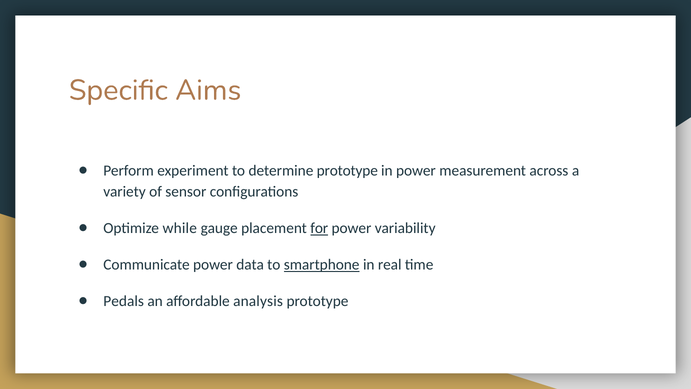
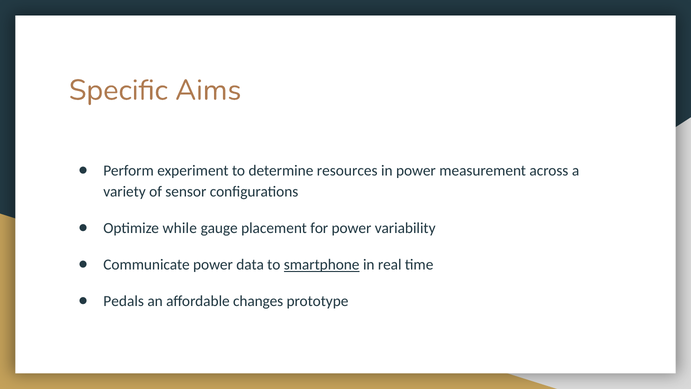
determine prototype: prototype -> resources
for underline: present -> none
analysis: analysis -> changes
